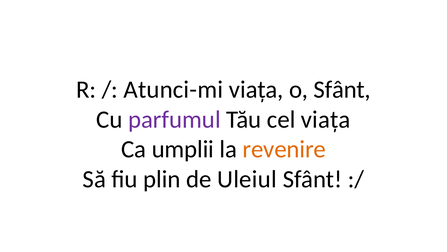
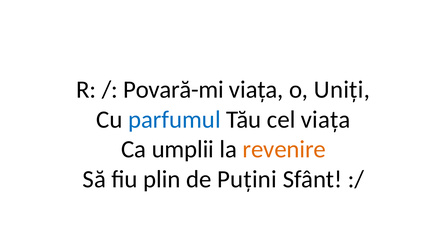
Atunci-mi: Atunci-mi -> Povară-mi
o Sfânt: Sfânt -> Uniți
parfumul colour: purple -> blue
Uleiul: Uleiul -> Puțini
